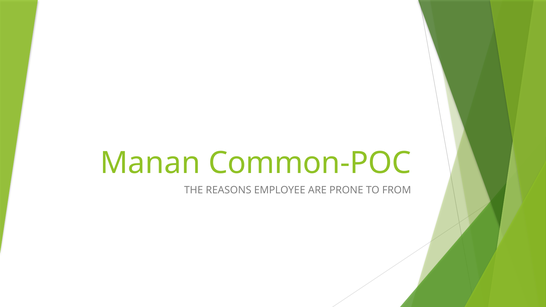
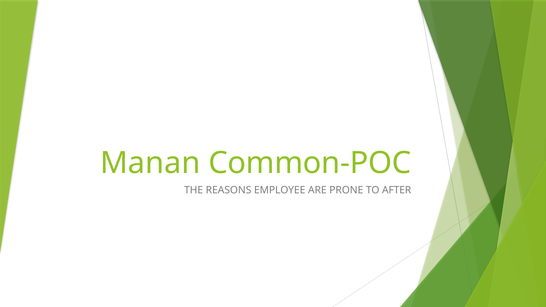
FROM: FROM -> AFTER
